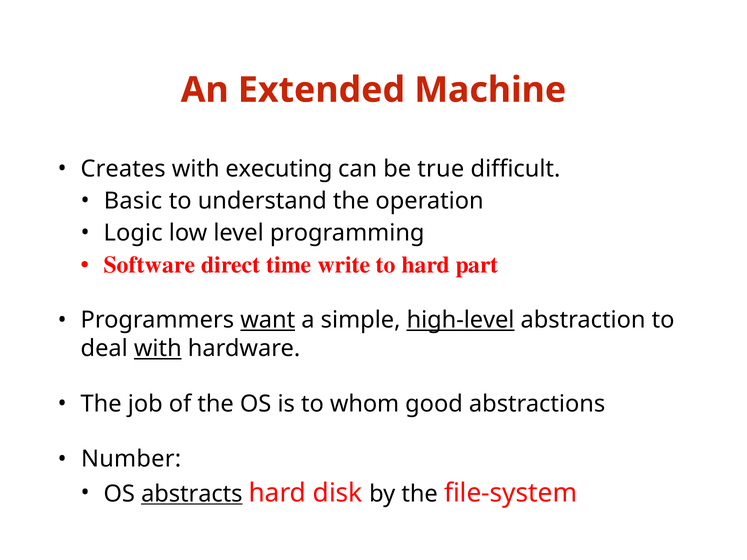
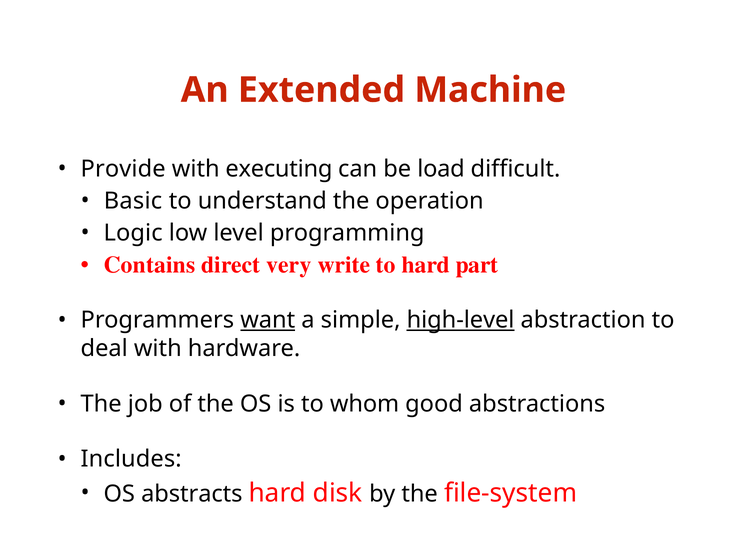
Creates: Creates -> Provide
true: true -> load
Software: Software -> Contains
time: time -> very
with at (158, 349) underline: present -> none
Number: Number -> Includes
abstracts underline: present -> none
